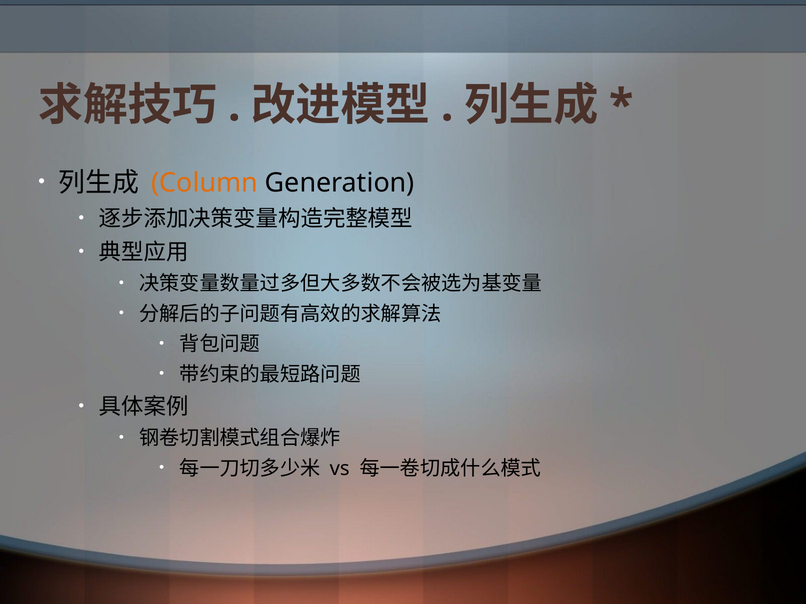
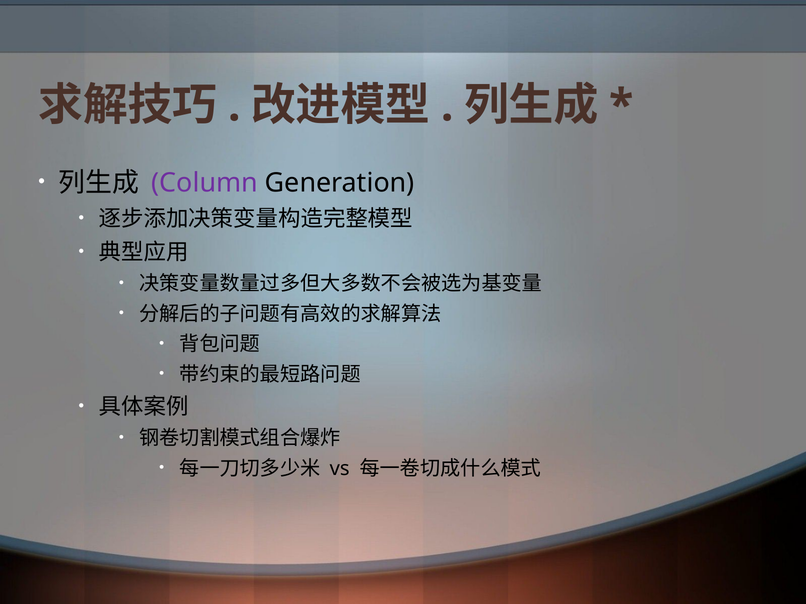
Column colour: orange -> purple
